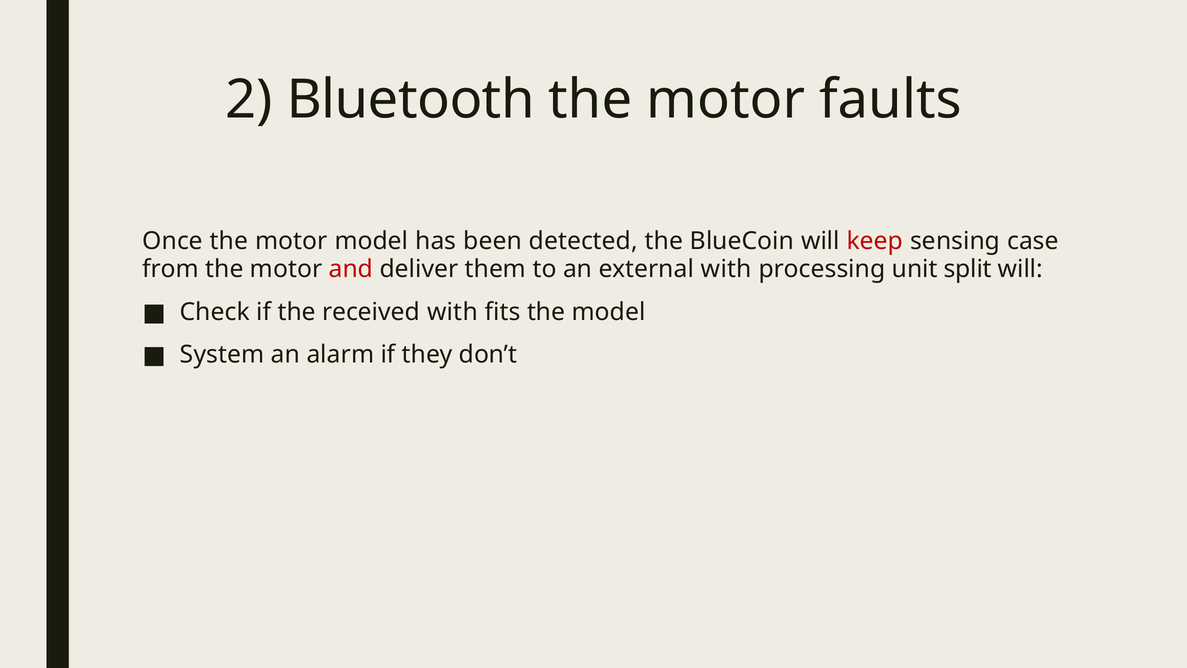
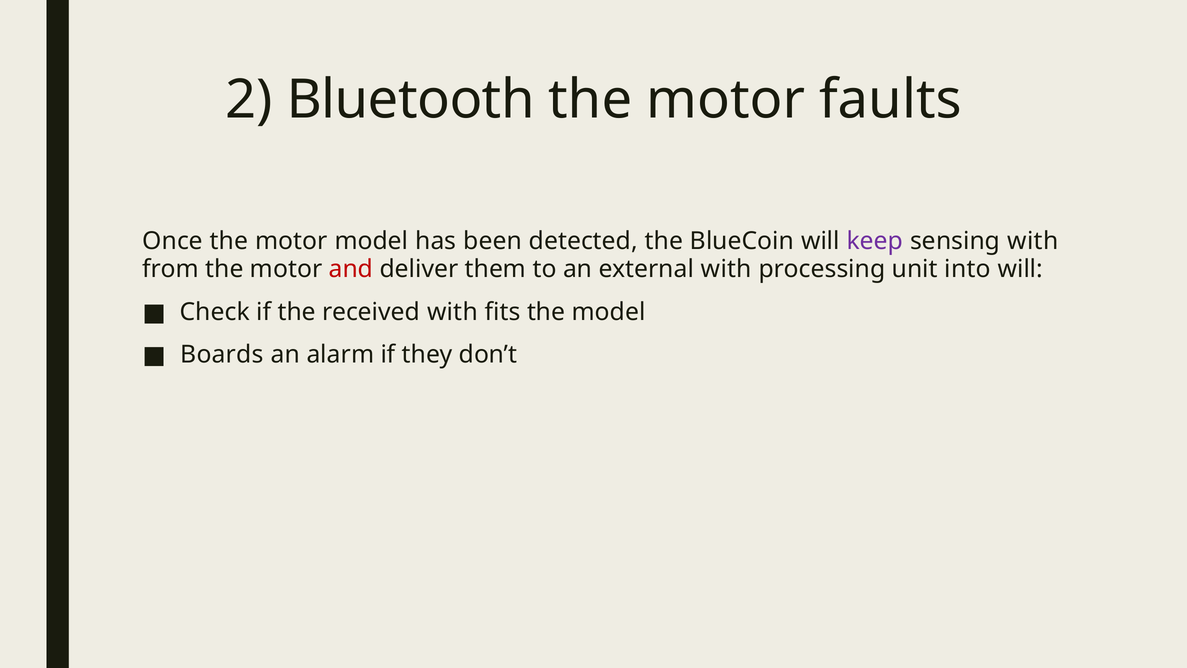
keep colour: red -> purple
sensing case: case -> with
split: split -> into
System: System -> Boards
